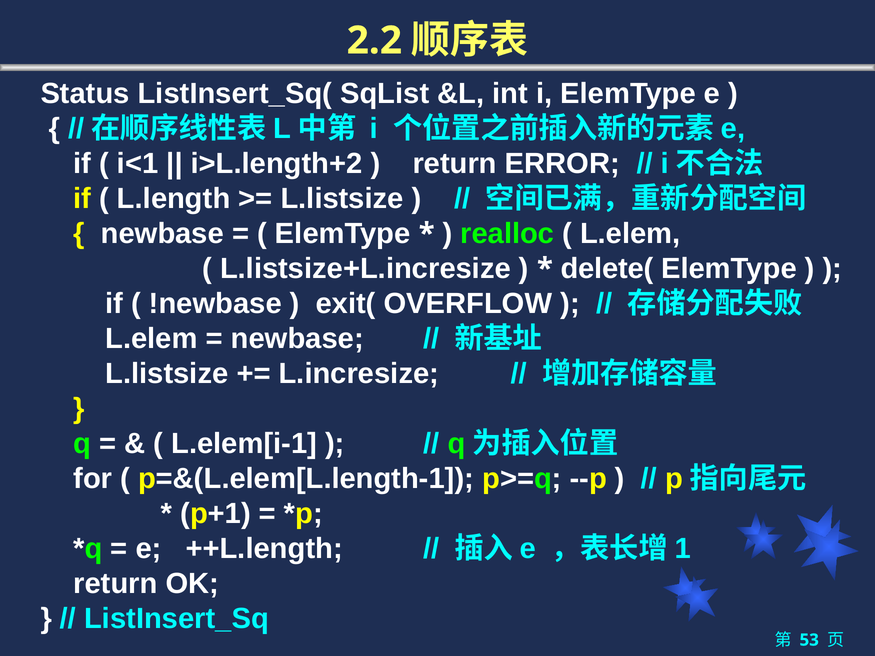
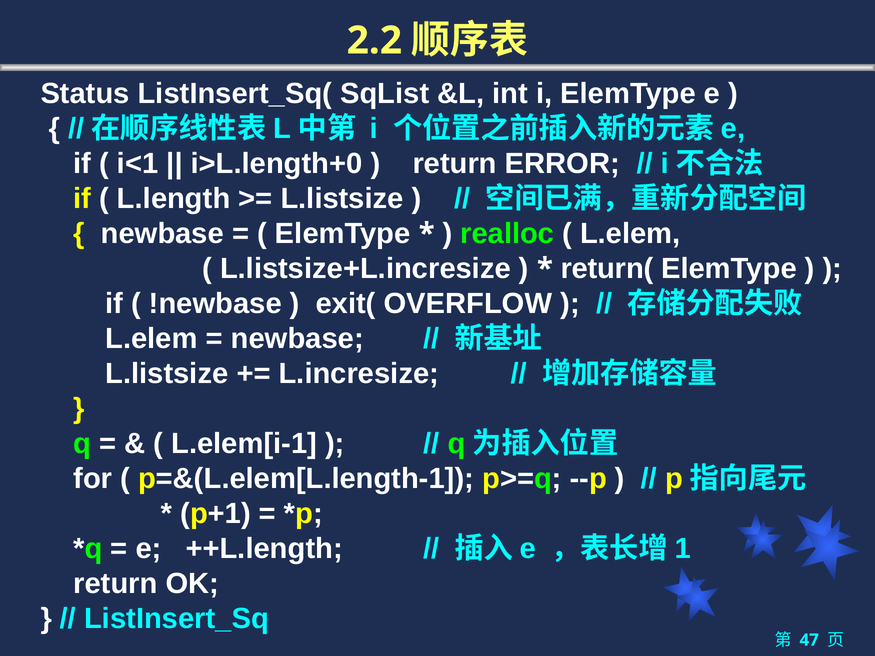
i>L.length+2: i>L.length+2 -> i>L.length+0
delete(: delete( -> return(
53: 53 -> 47
